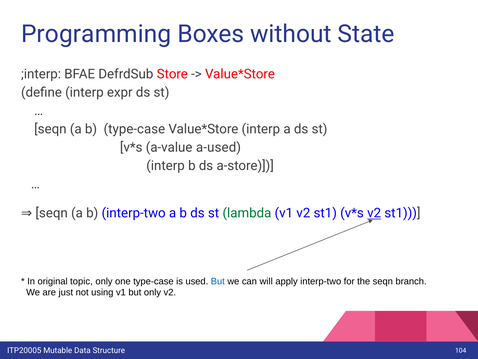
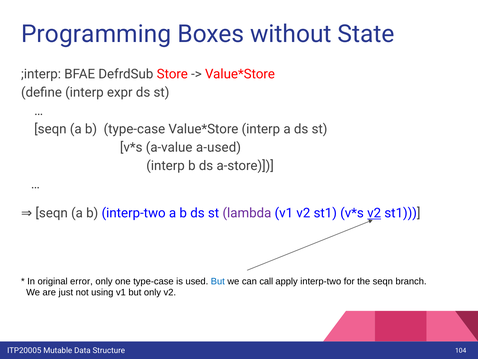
lambda colour: green -> purple
topic: topic -> error
will: will -> call
